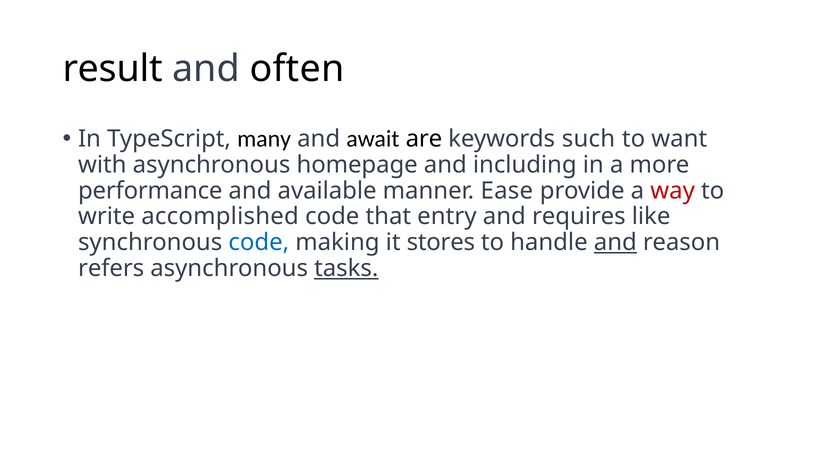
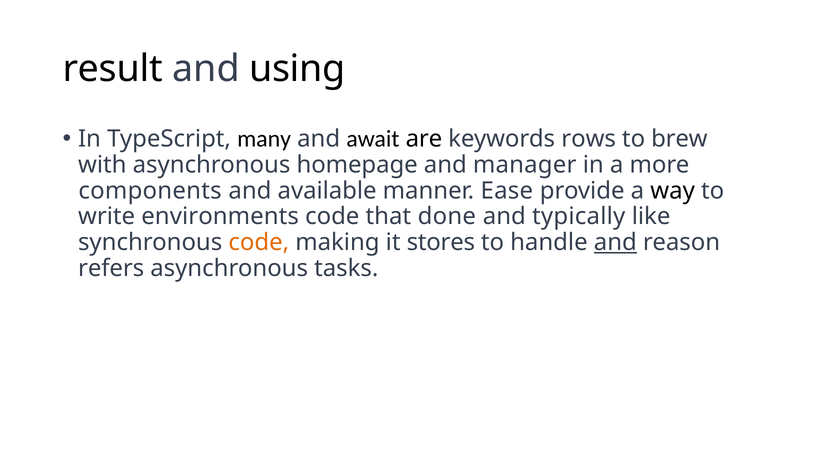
often: often -> using
such: such -> rows
want: want -> brew
including: including -> manager
performance: performance -> components
way colour: red -> black
accomplished: accomplished -> environments
entry: entry -> done
requires: requires -> typically
code at (259, 243) colour: blue -> orange
tasks underline: present -> none
